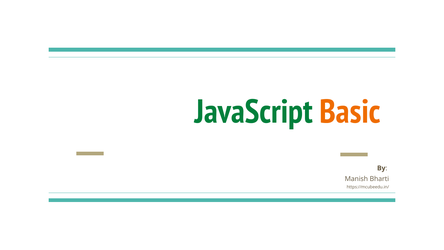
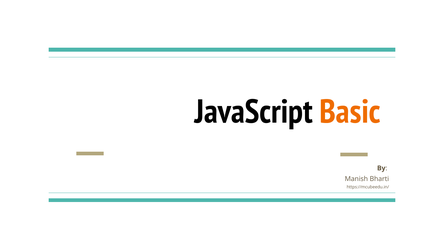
JavaScript colour: green -> black
